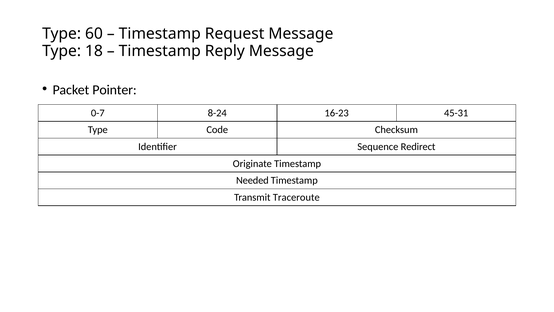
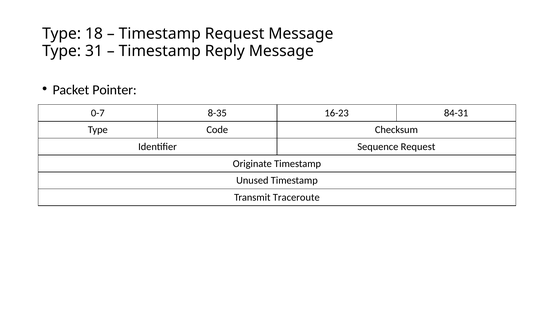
60: 60 -> 18
18: 18 -> 31
8-24: 8-24 -> 8-35
45-31: 45-31 -> 84-31
Sequence Redirect: Redirect -> Request
Needed: Needed -> Unused
